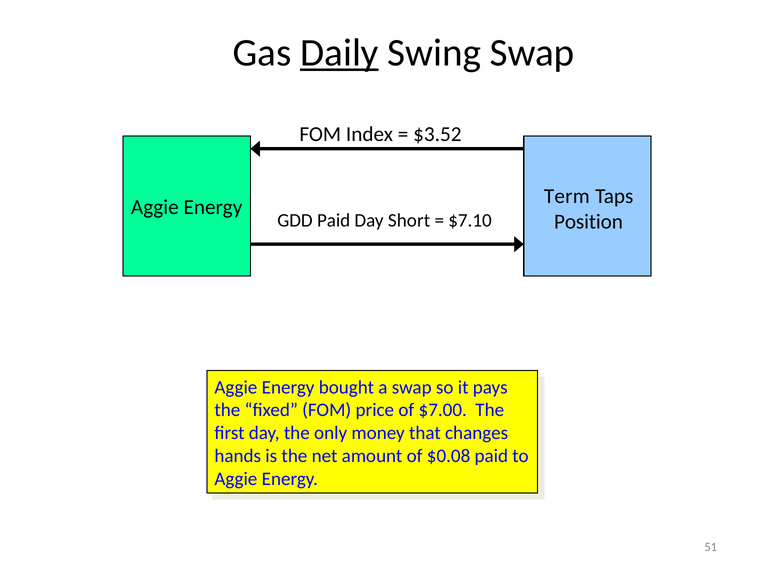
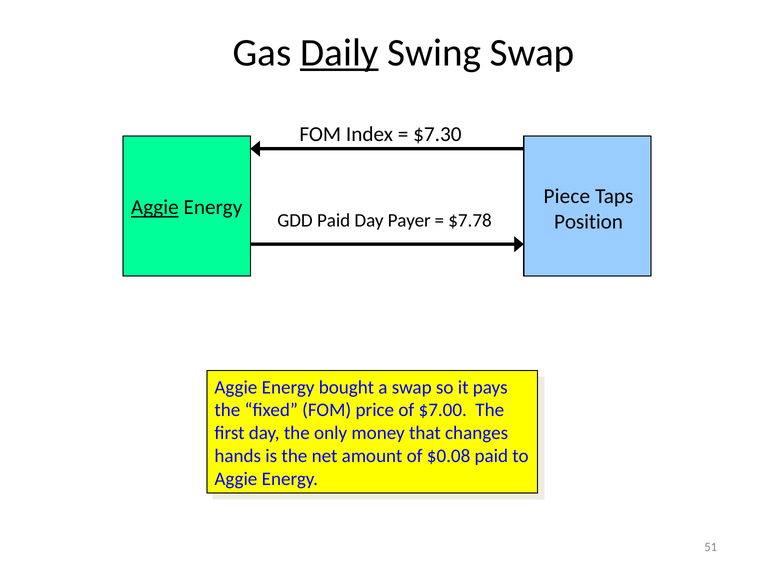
$3.52: $3.52 -> $7.30
Term: Term -> Piece
Aggie at (155, 207) underline: none -> present
Short: Short -> Payer
$7.10: $7.10 -> $7.78
